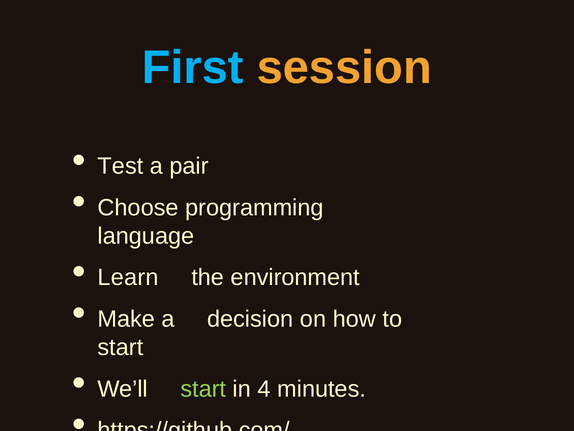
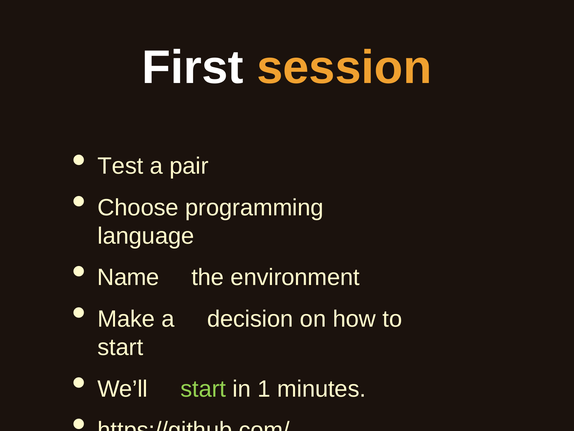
First colour: light blue -> white
Learn: Learn -> Name
4: 4 -> 1
